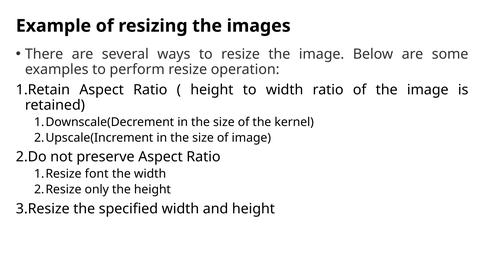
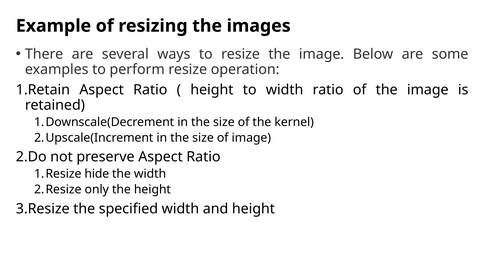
font: font -> hide
